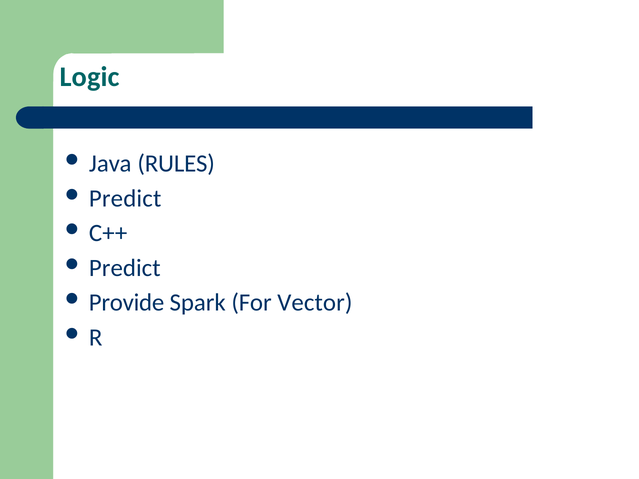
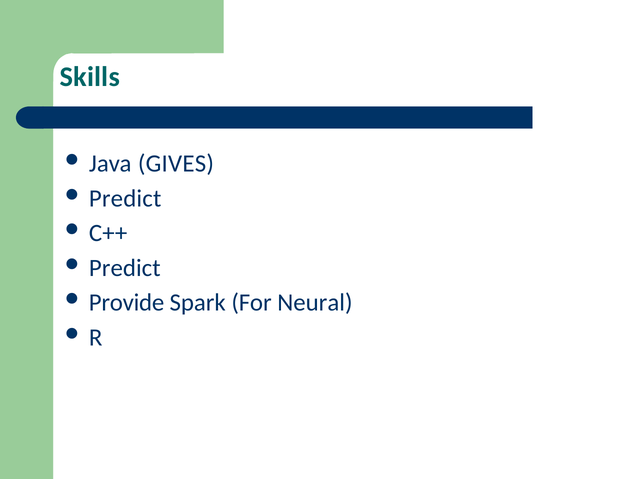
Logic: Logic -> Skills
RULES: RULES -> GIVES
Vector: Vector -> Neural
